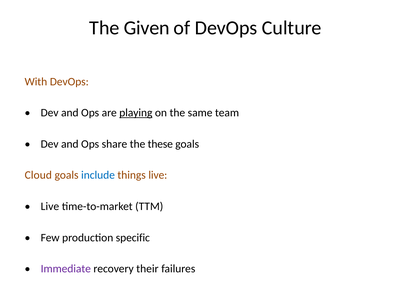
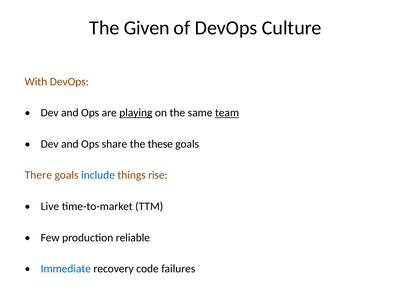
team underline: none -> present
Cloud: Cloud -> There
things live: live -> rise
specific: specific -> reliable
Immediate colour: purple -> blue
their: their -> code
